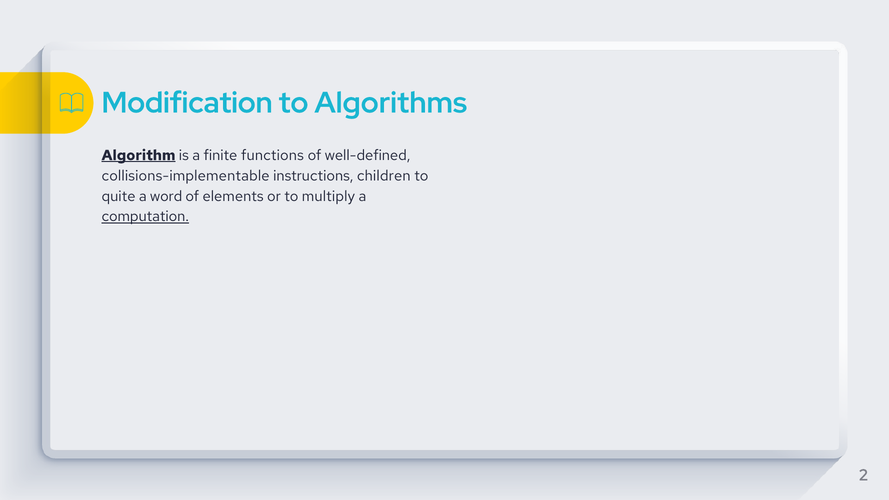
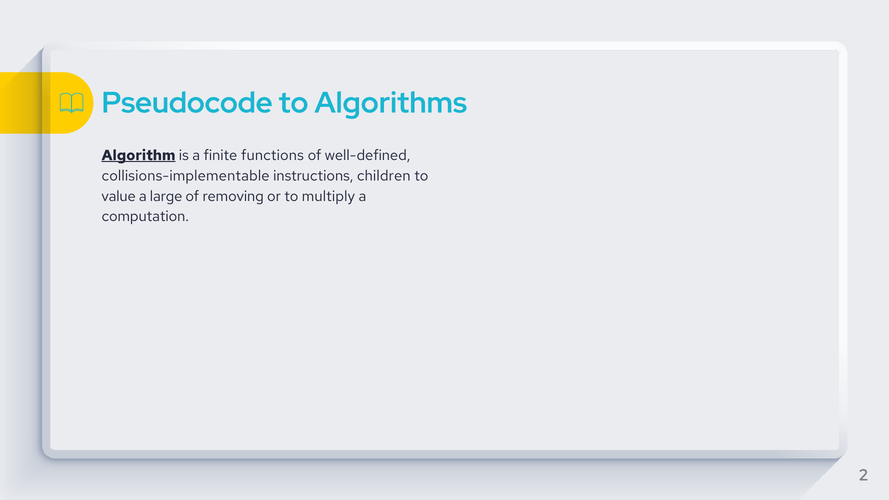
Modification: Modification -> Pseudocode
quite: quite -> value
word: word -> large
elements: elements -> removing
computation underline: present -> none
